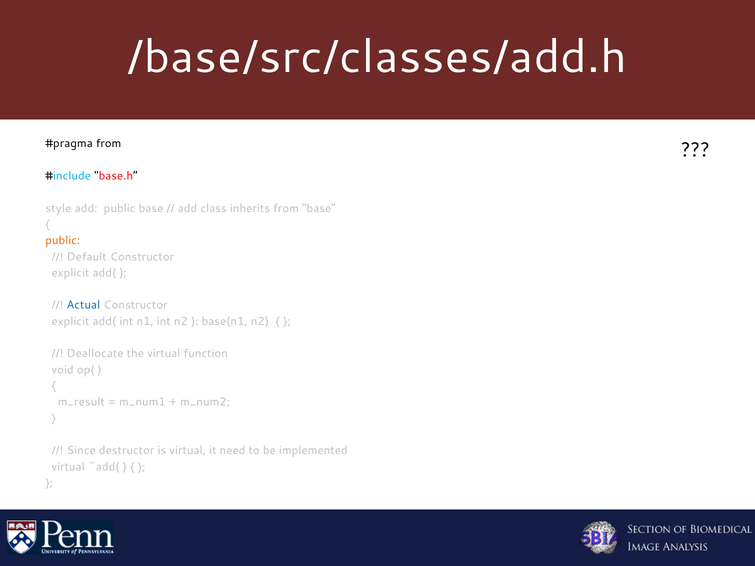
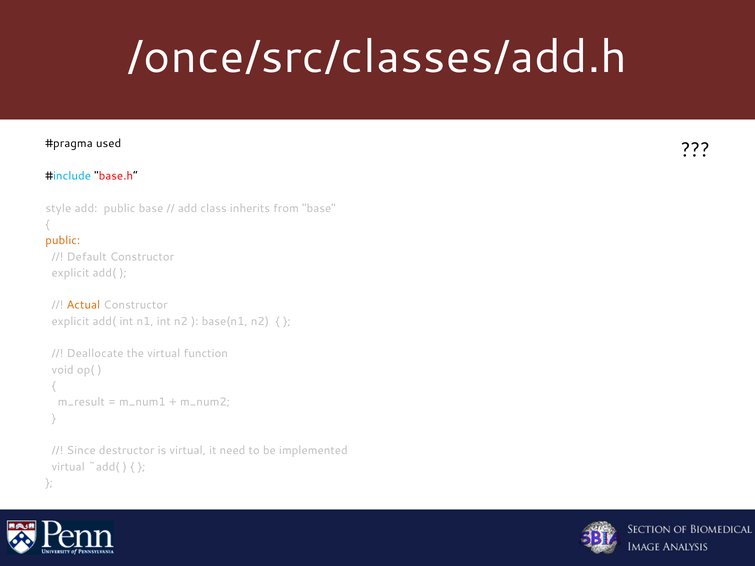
/base/src/classes/add.h: /base/src/classes/add.h -> /once/src/classes/add.h
from at (109, 144): from -> used
Actual colour: blue -> orange
